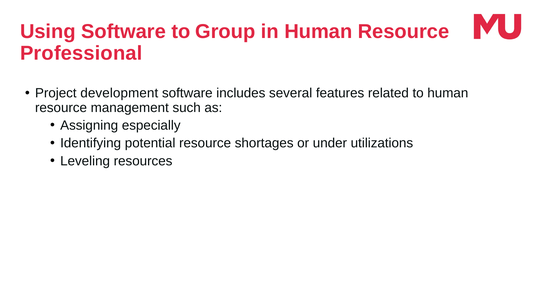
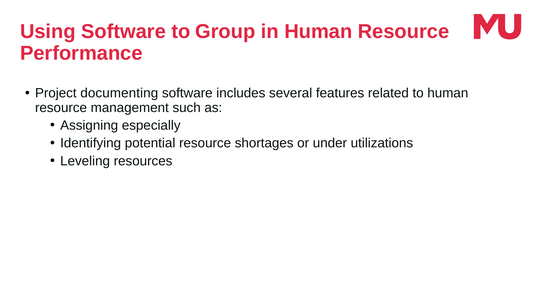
Professional: Professional -> Performance
development: development -> documenting
